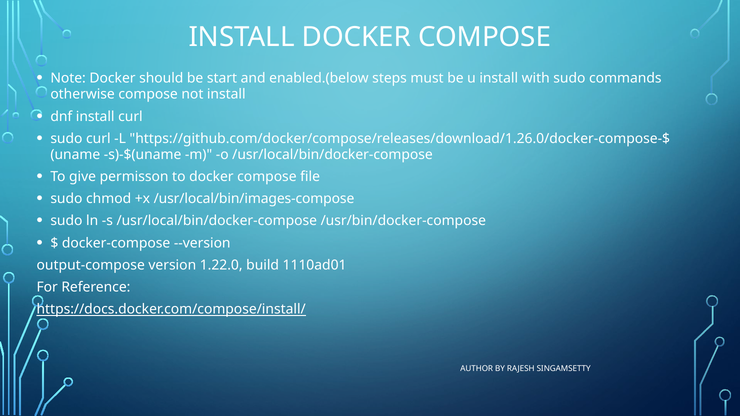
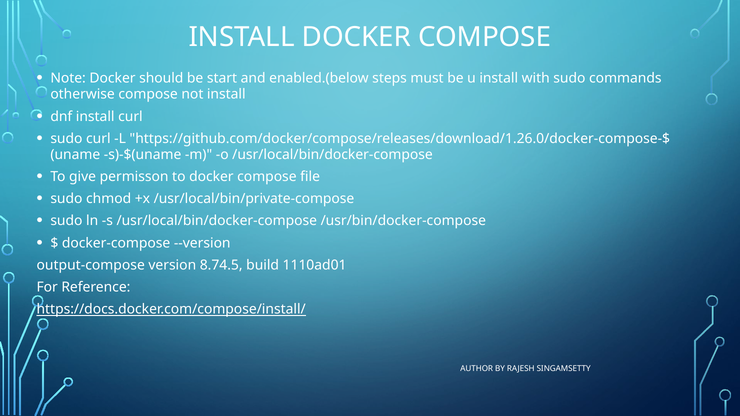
/usr/local/bin/images-compose: /usr/local/bin/images-compose -> /usr/local/bin/private-compose
1.22.0: 1.22.0 -> 8.74.5
